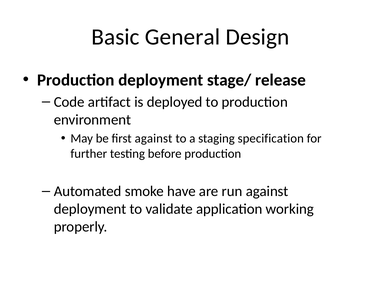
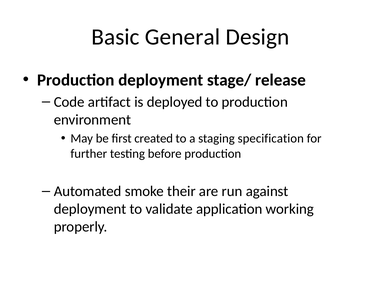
first against: against -> created
have: have -> their
